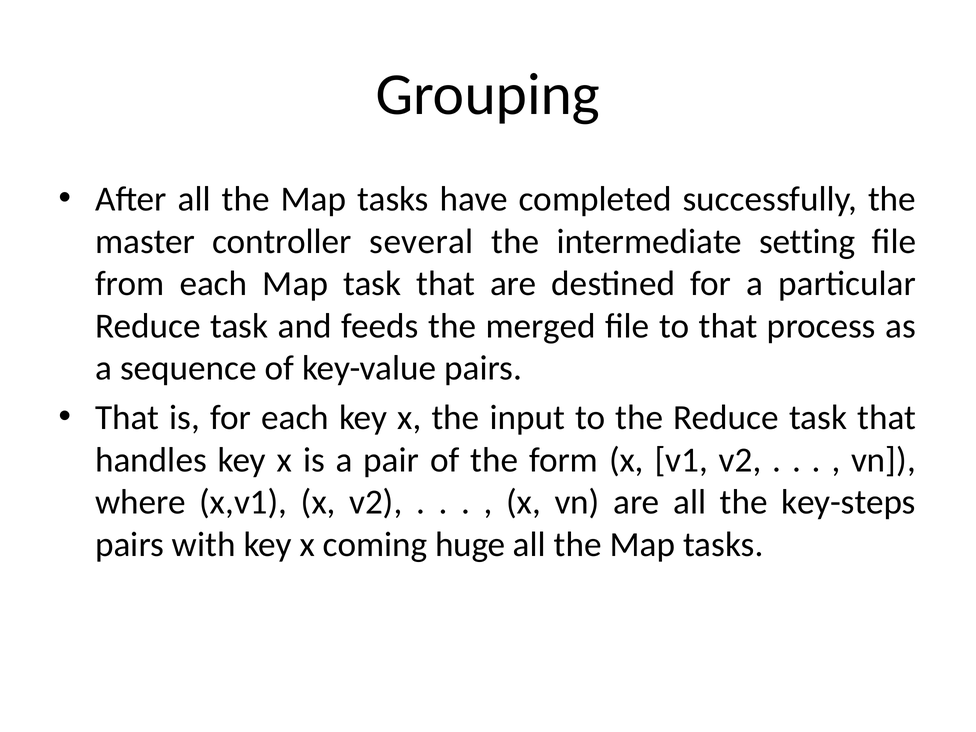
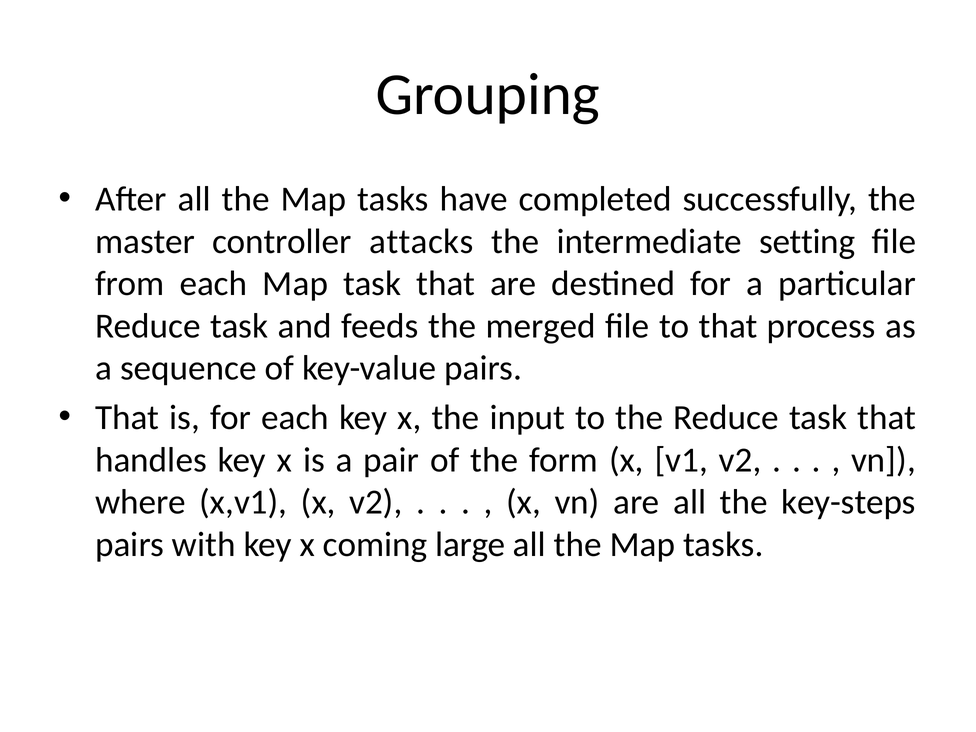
several: several -> attacks
huge: huge -> large
